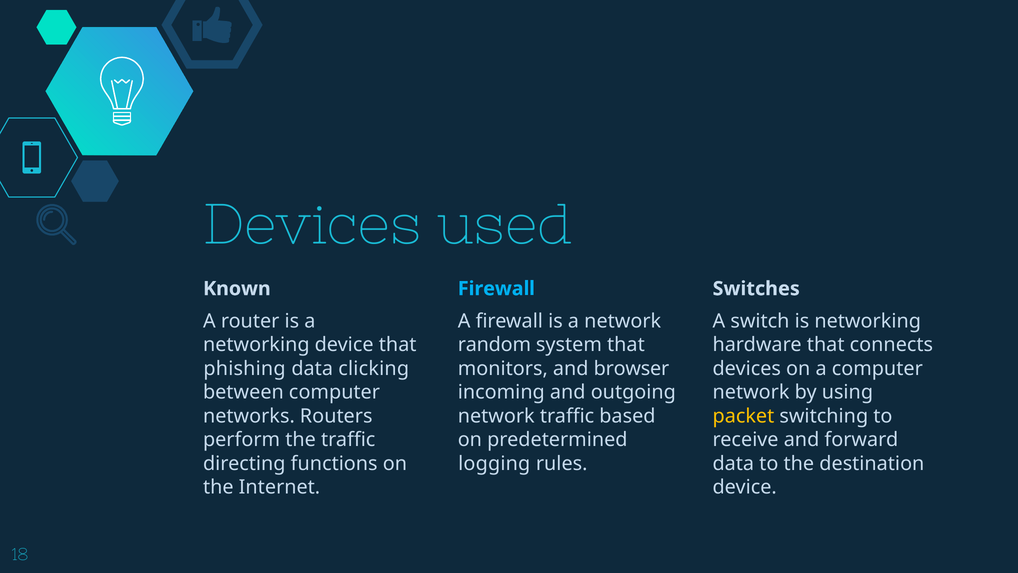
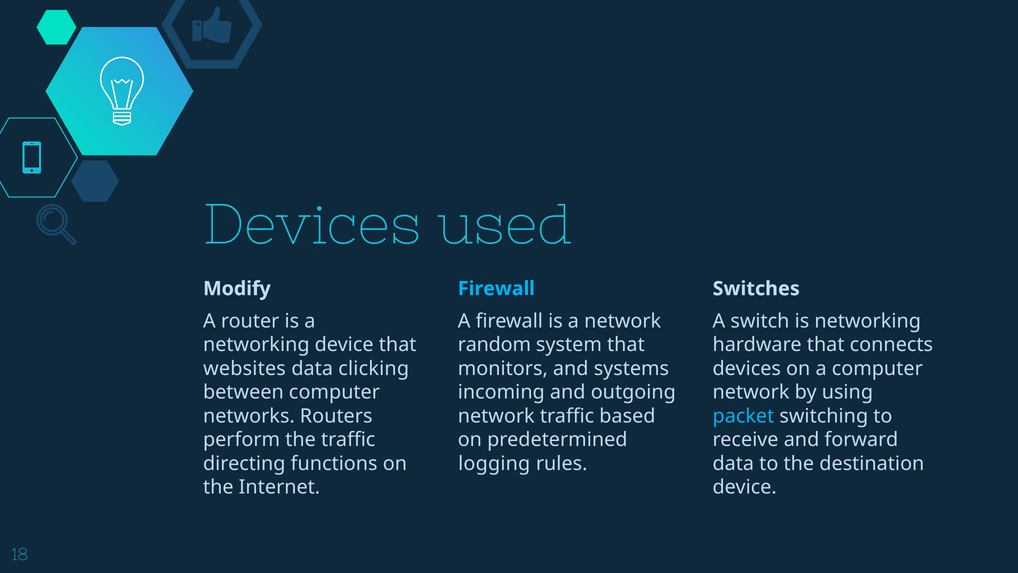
Known: Known -> Modify
phishing: phishing -> websites
browser: browser -> systems
packet colour: yellow -> light blue
